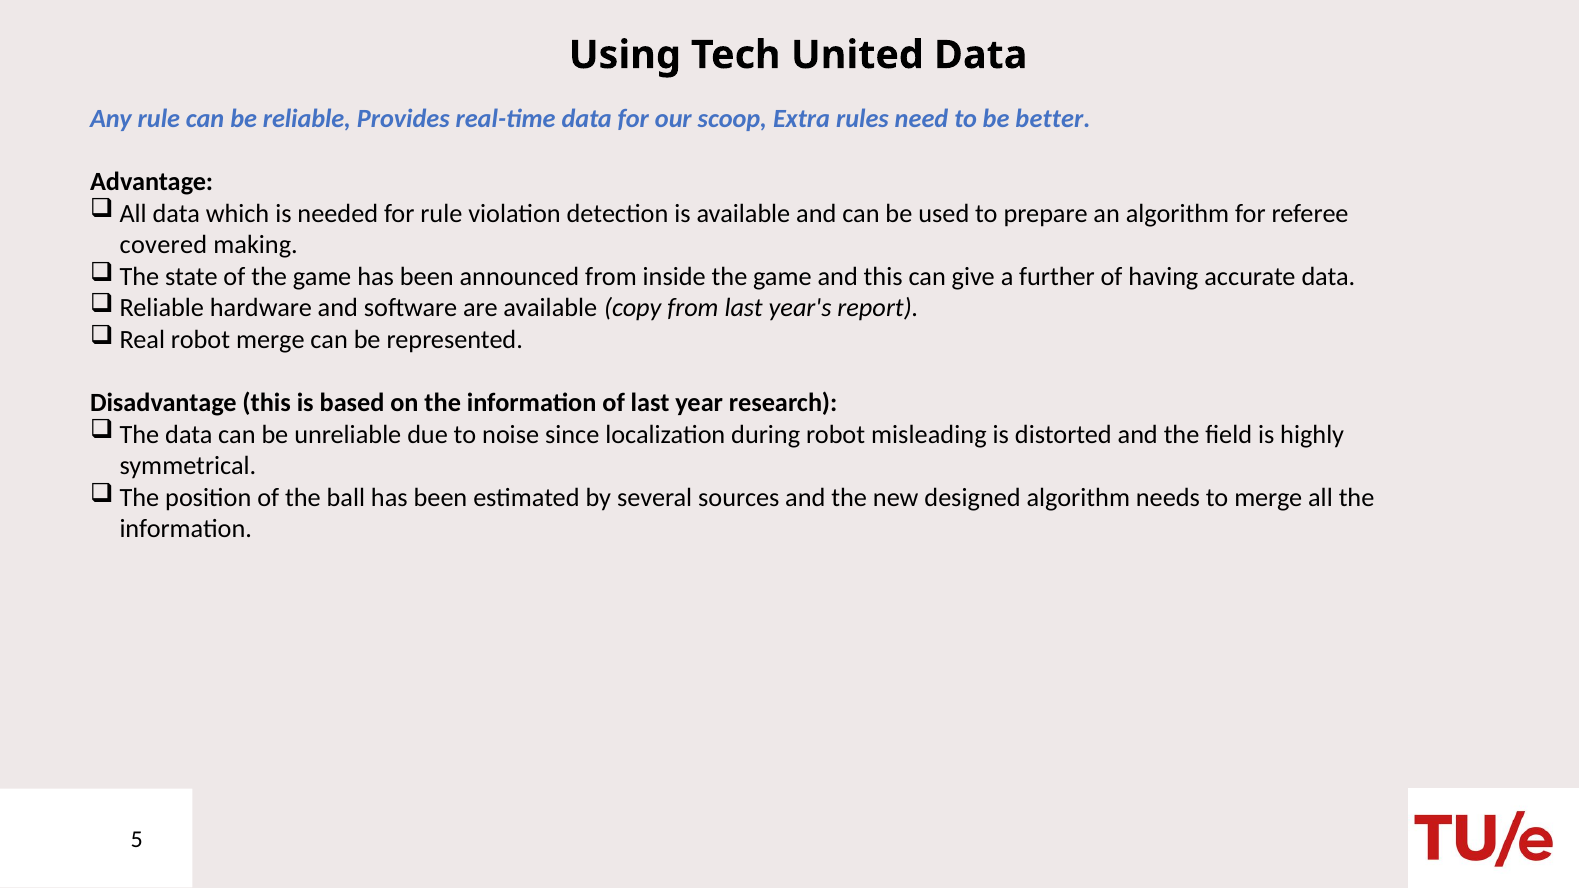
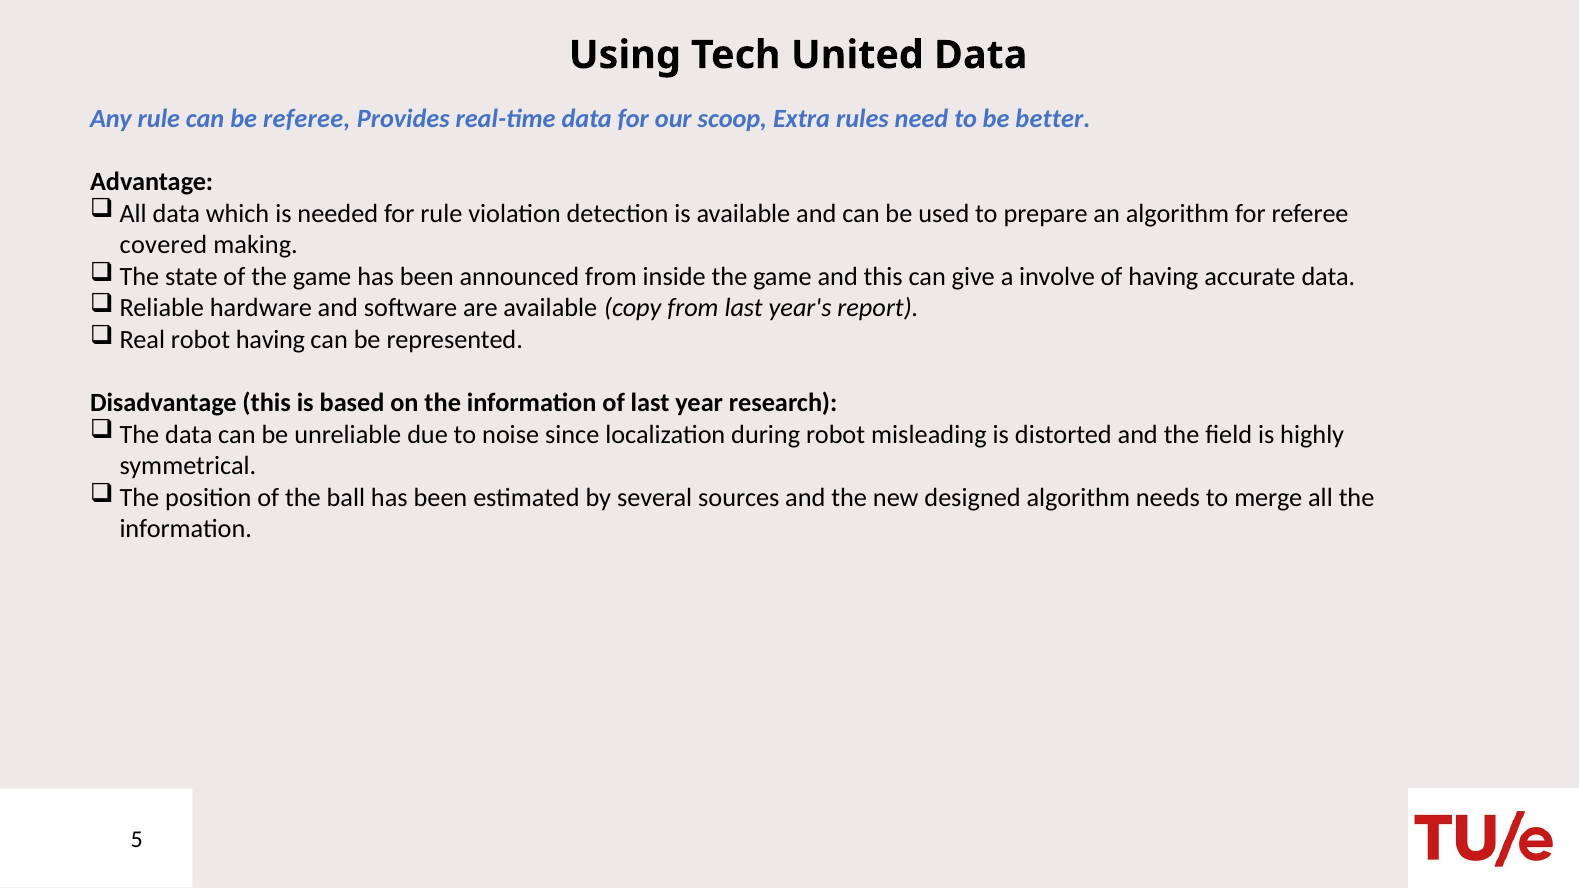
be reliable: reliable -> referee
further: further -> involve
robot merge: merge -> having
